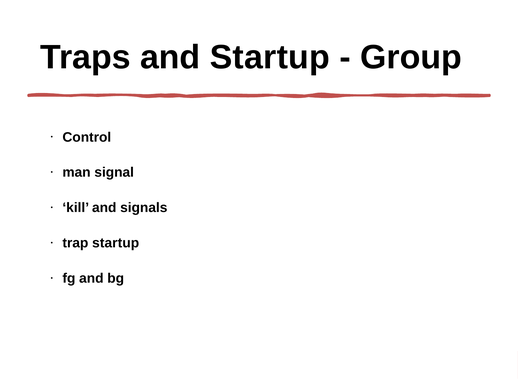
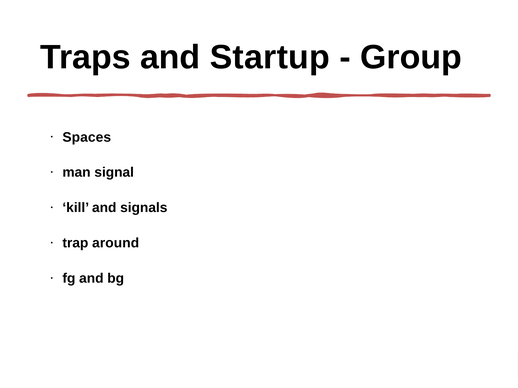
Control: Control -> Spaces
trap startup: startup -> around
